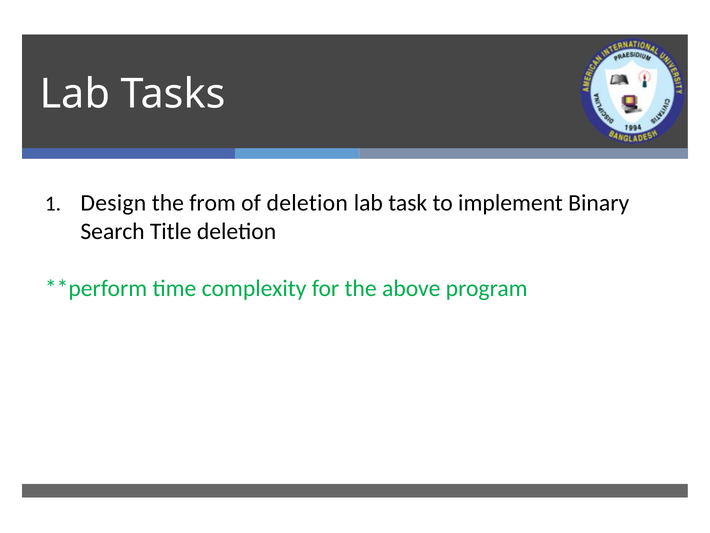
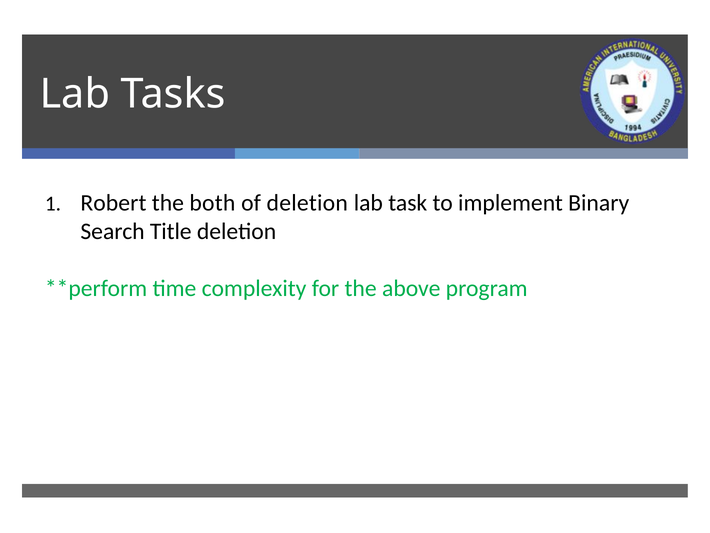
Design: Design -> Robert
from: from -> both
